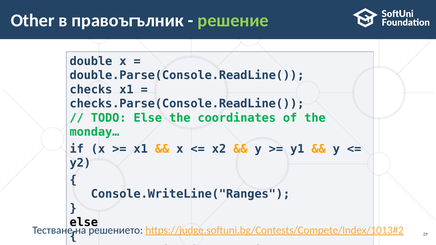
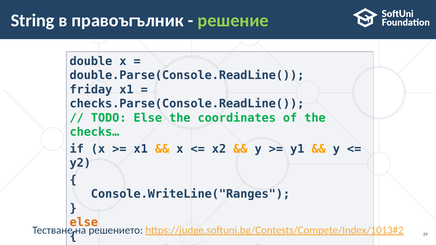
Other: Other -> String
checks: checks -> friday
monday…: monday… -> checks…
else at (84, 223) colour: black -> orange
